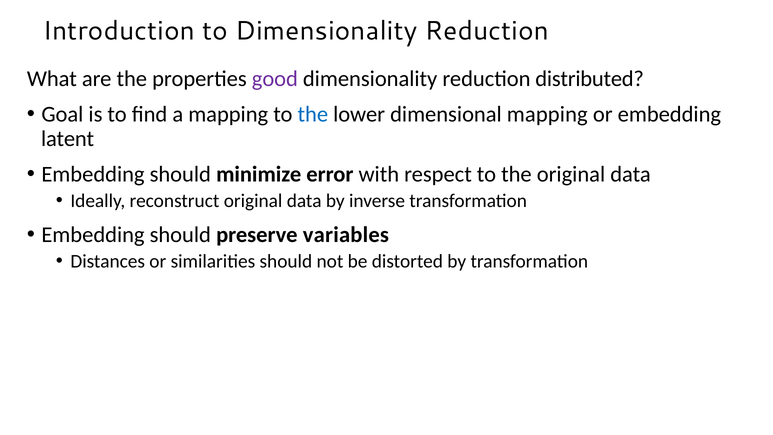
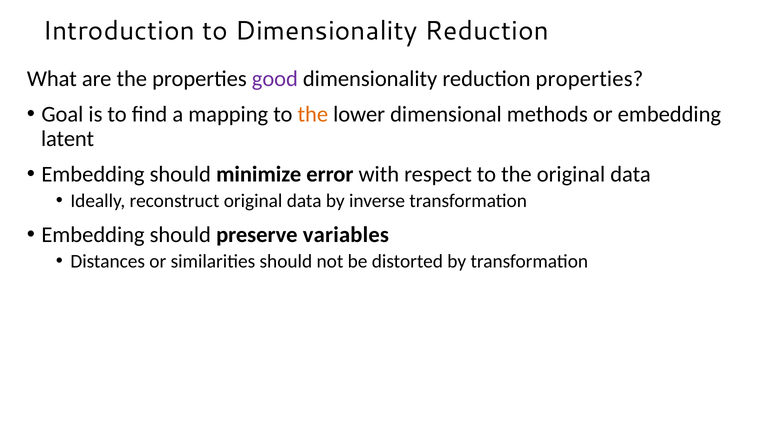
reduction distributed: distributed -> properties
the at (313, 114) colour: blue -> orange
dimensional mapping: mapping -> methods
